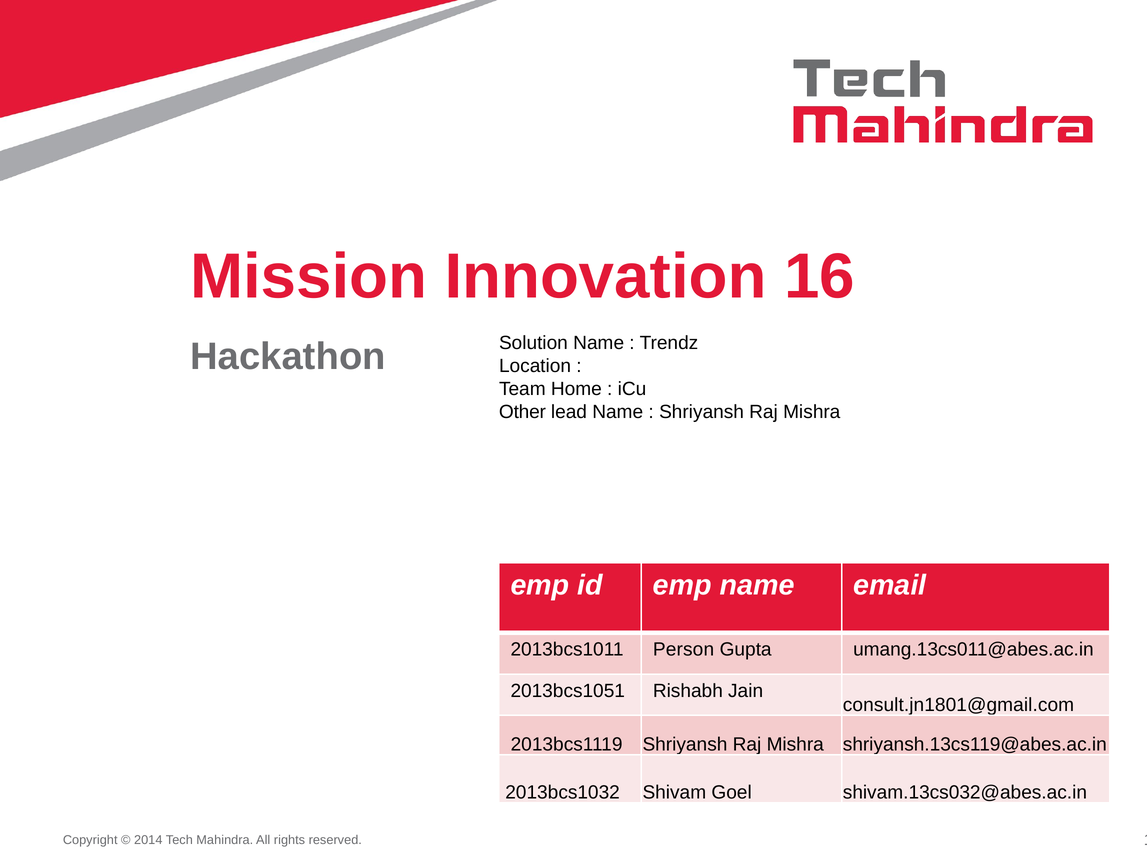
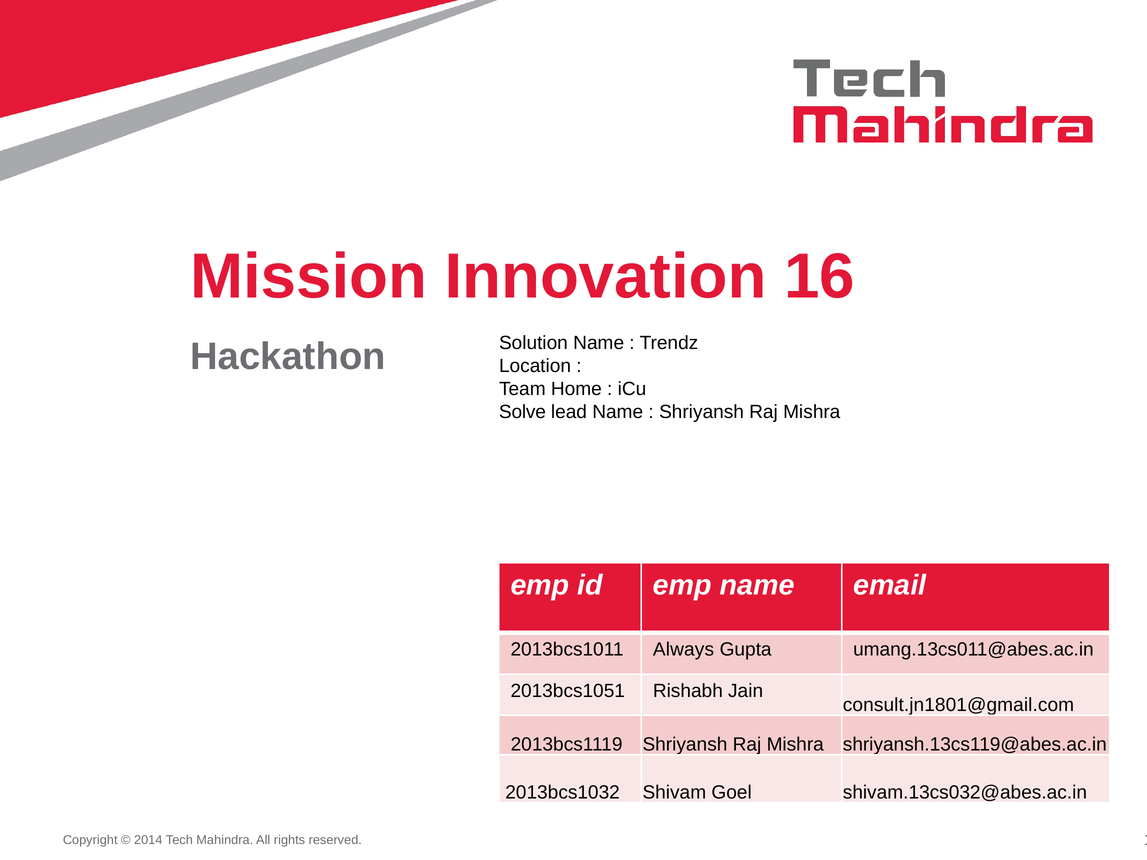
Other: Other -> Solve
Person: Person -> Always
